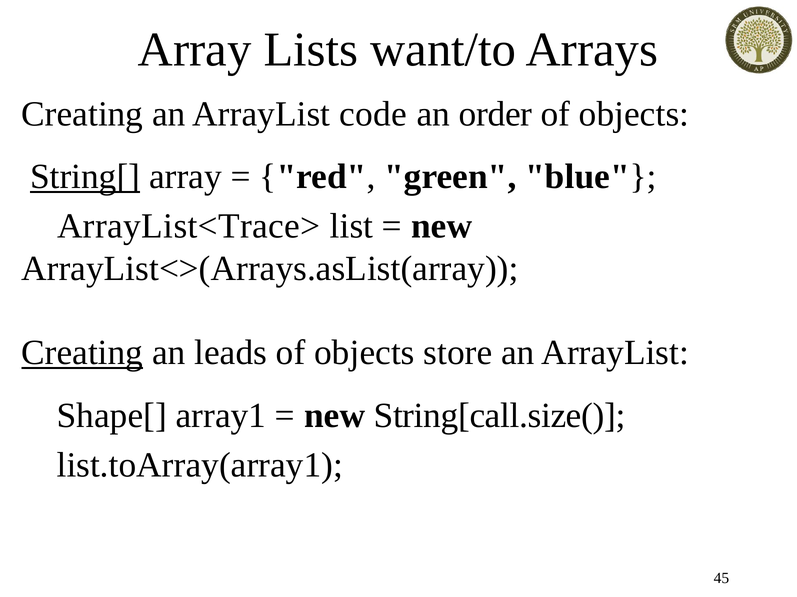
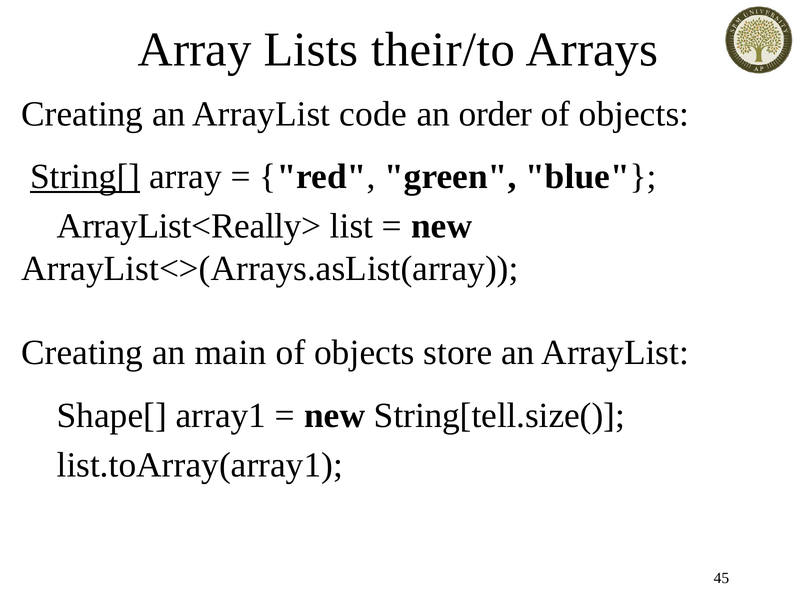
want/to: want/to -> their/to
ArrayList<Trace>: ArrayList<Trace> -> ArrayList<Really>
Creating at (82, 353) underline: present -> none
leads: leads -> main
String[call.size(: String[call.size( -> String[tell.size(
